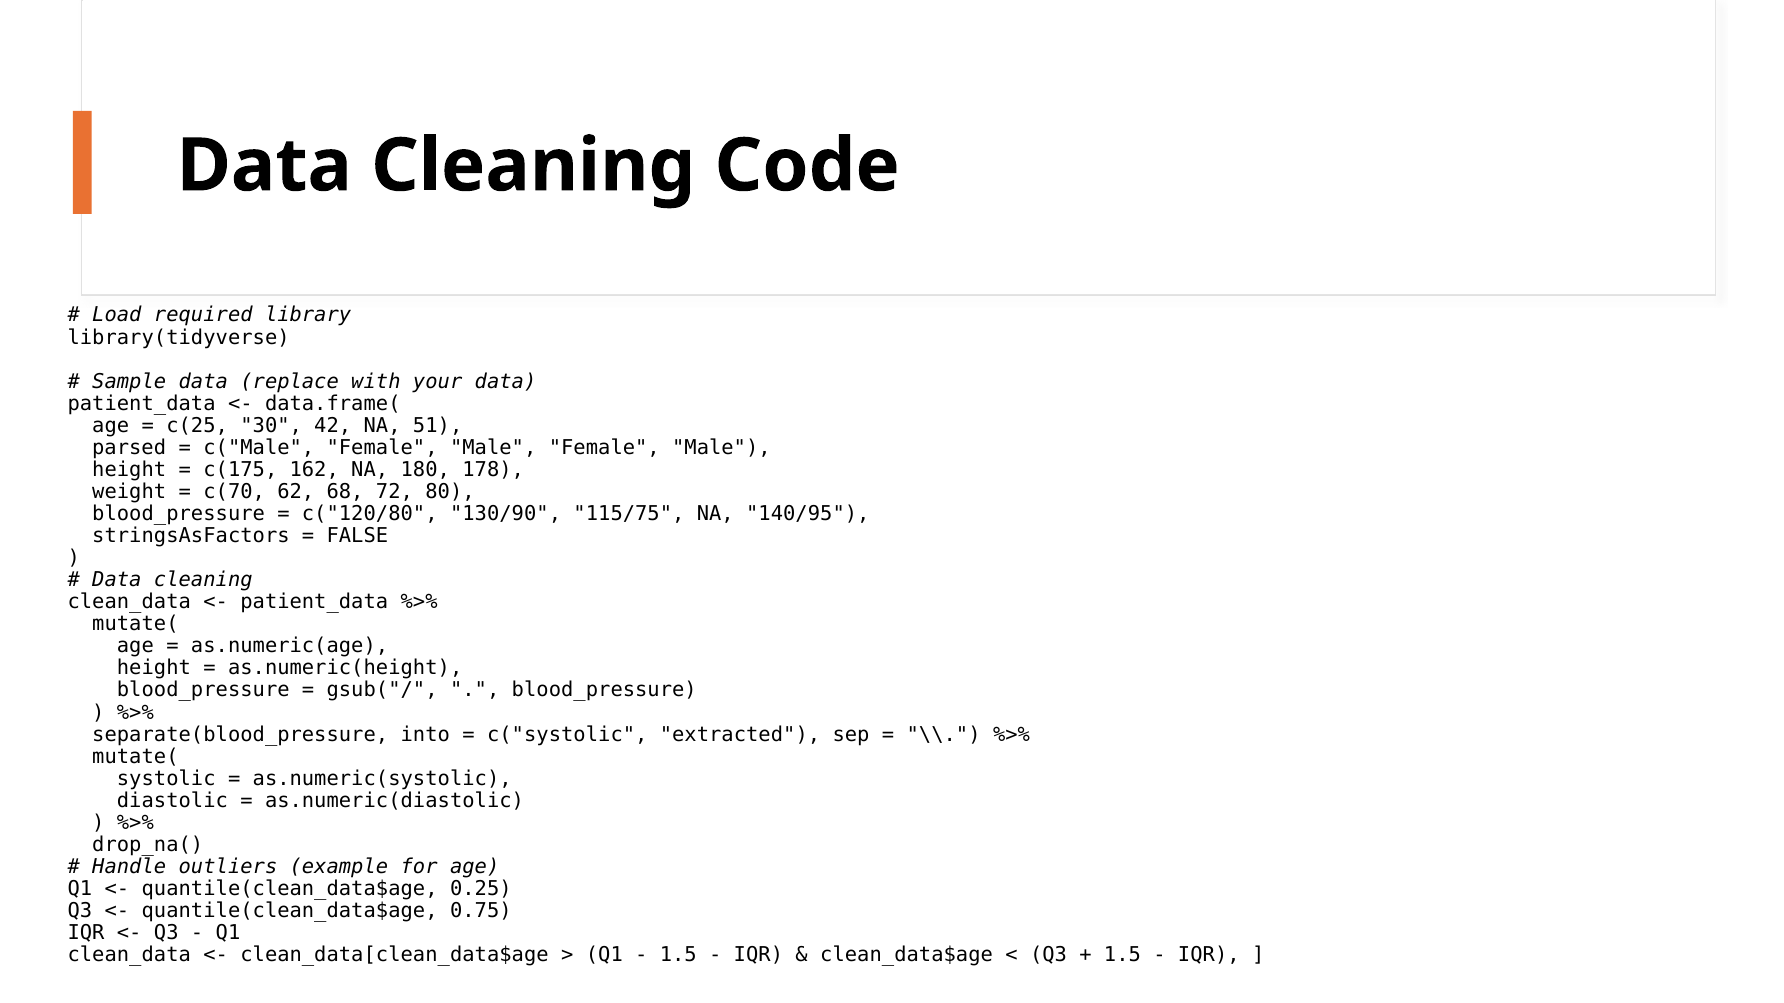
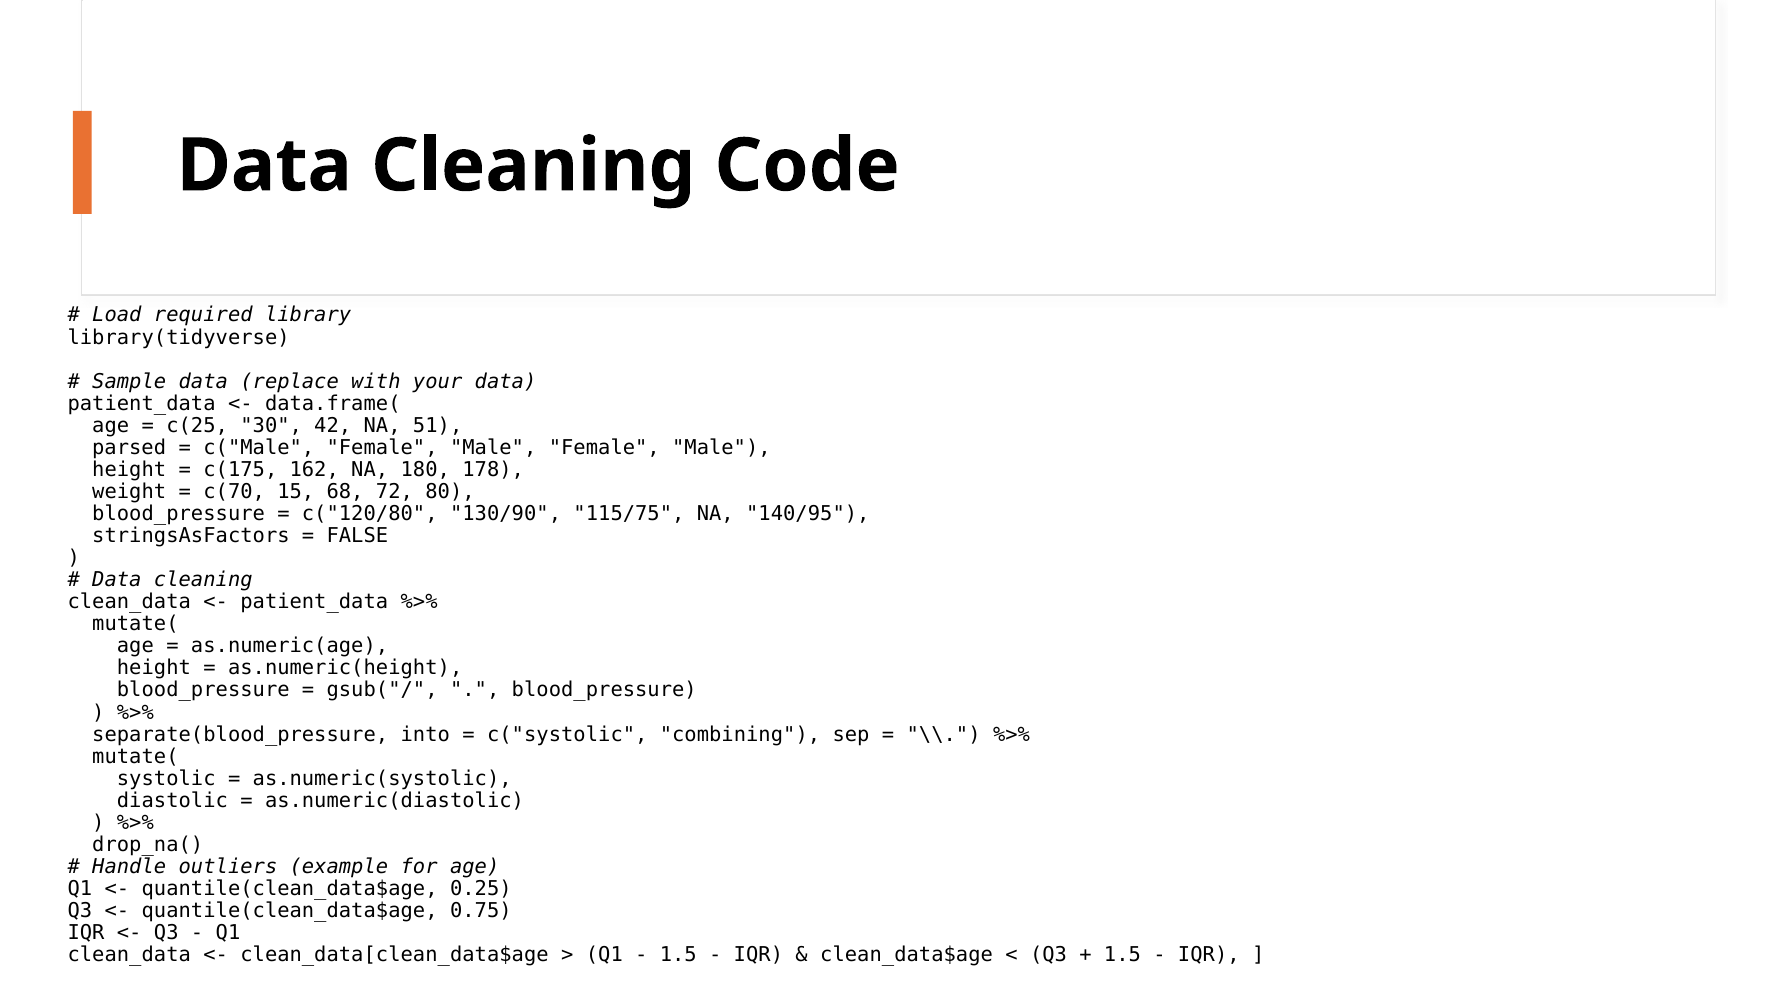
62: 62 -> 15
extracted: extracted -> combining
